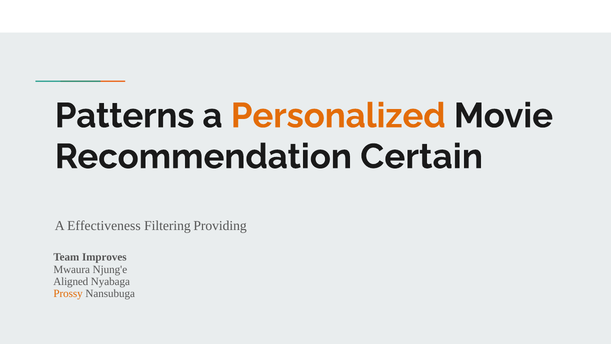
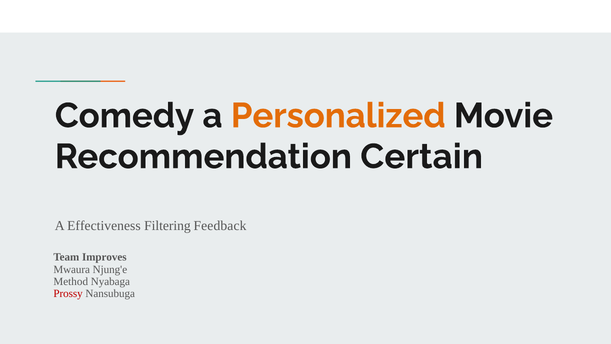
Patterns: Patterns -> Comedy
Providing: Providing -> Feedback
Aligned: Aligned -> Method
Prossy colour: orange -> red
